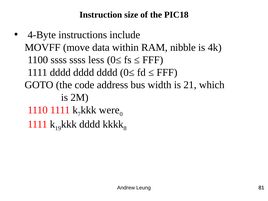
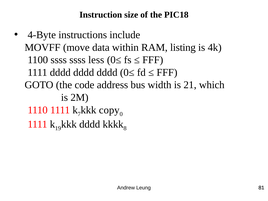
nibble: nibble -> listing
were: were -> copy
